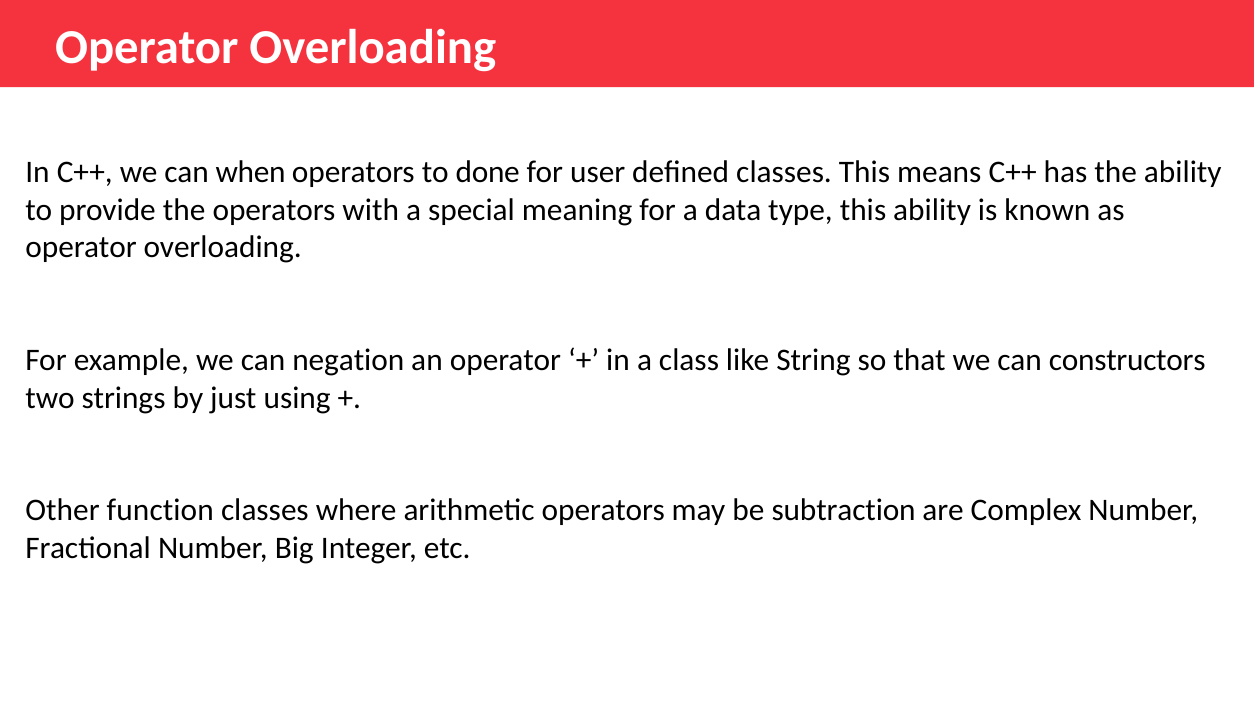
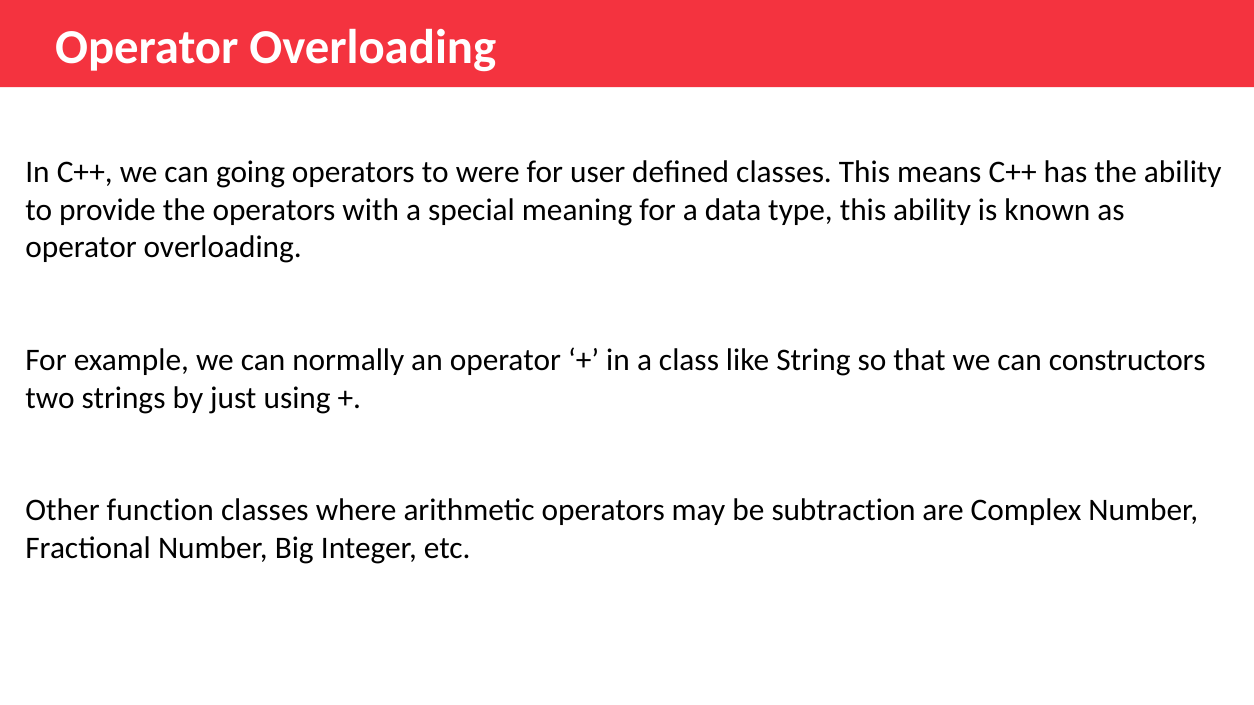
when: when -> going
done: done -> were
negation: negation -> normally
